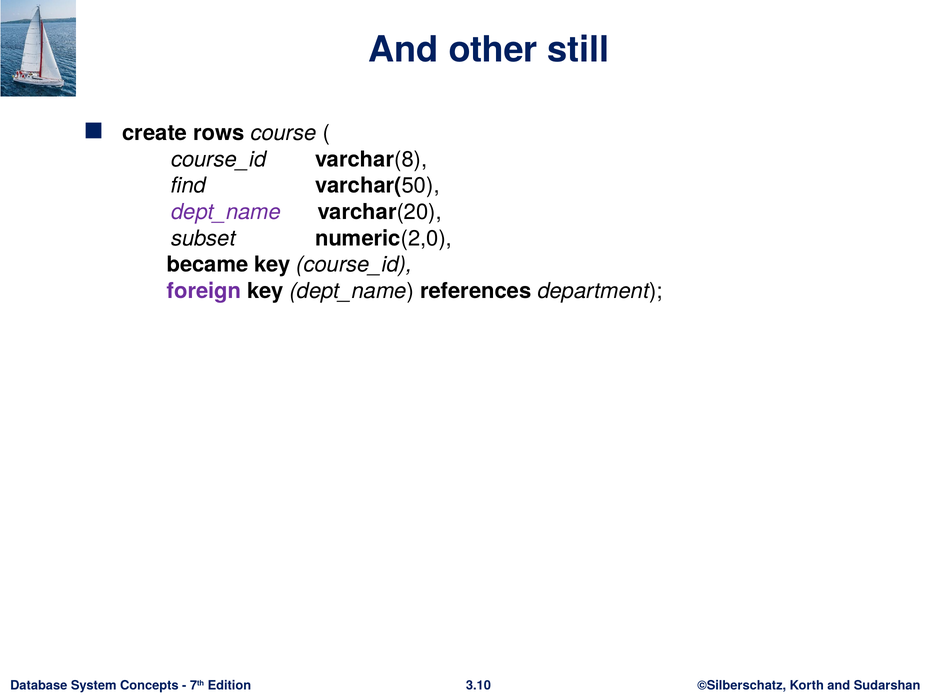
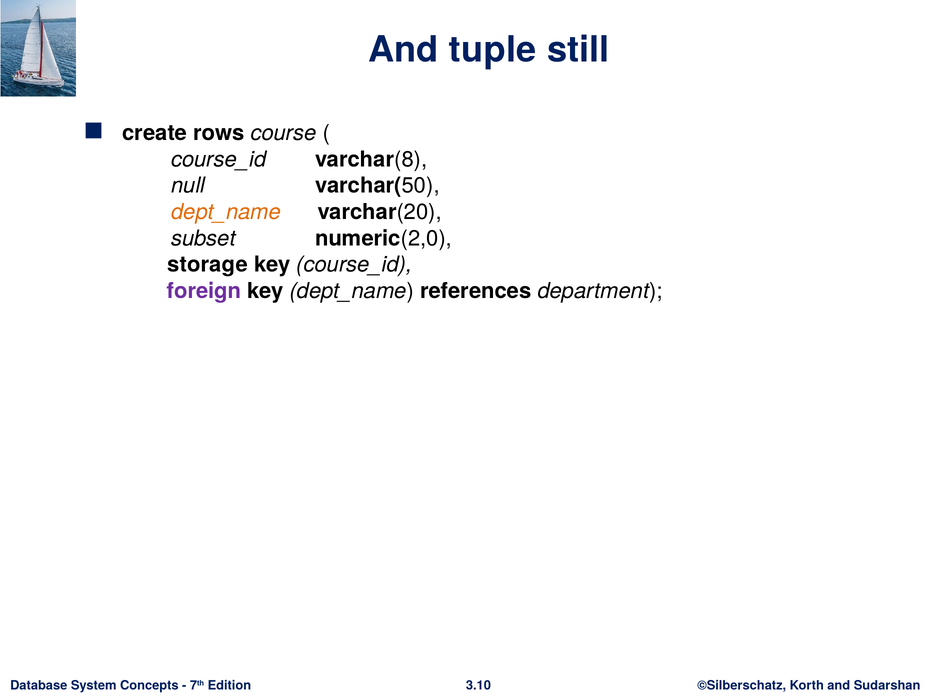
other: other -> tuple
find: find -> null
dept_name at (226, 212) colour: purple -> orange
became: became -> storage
